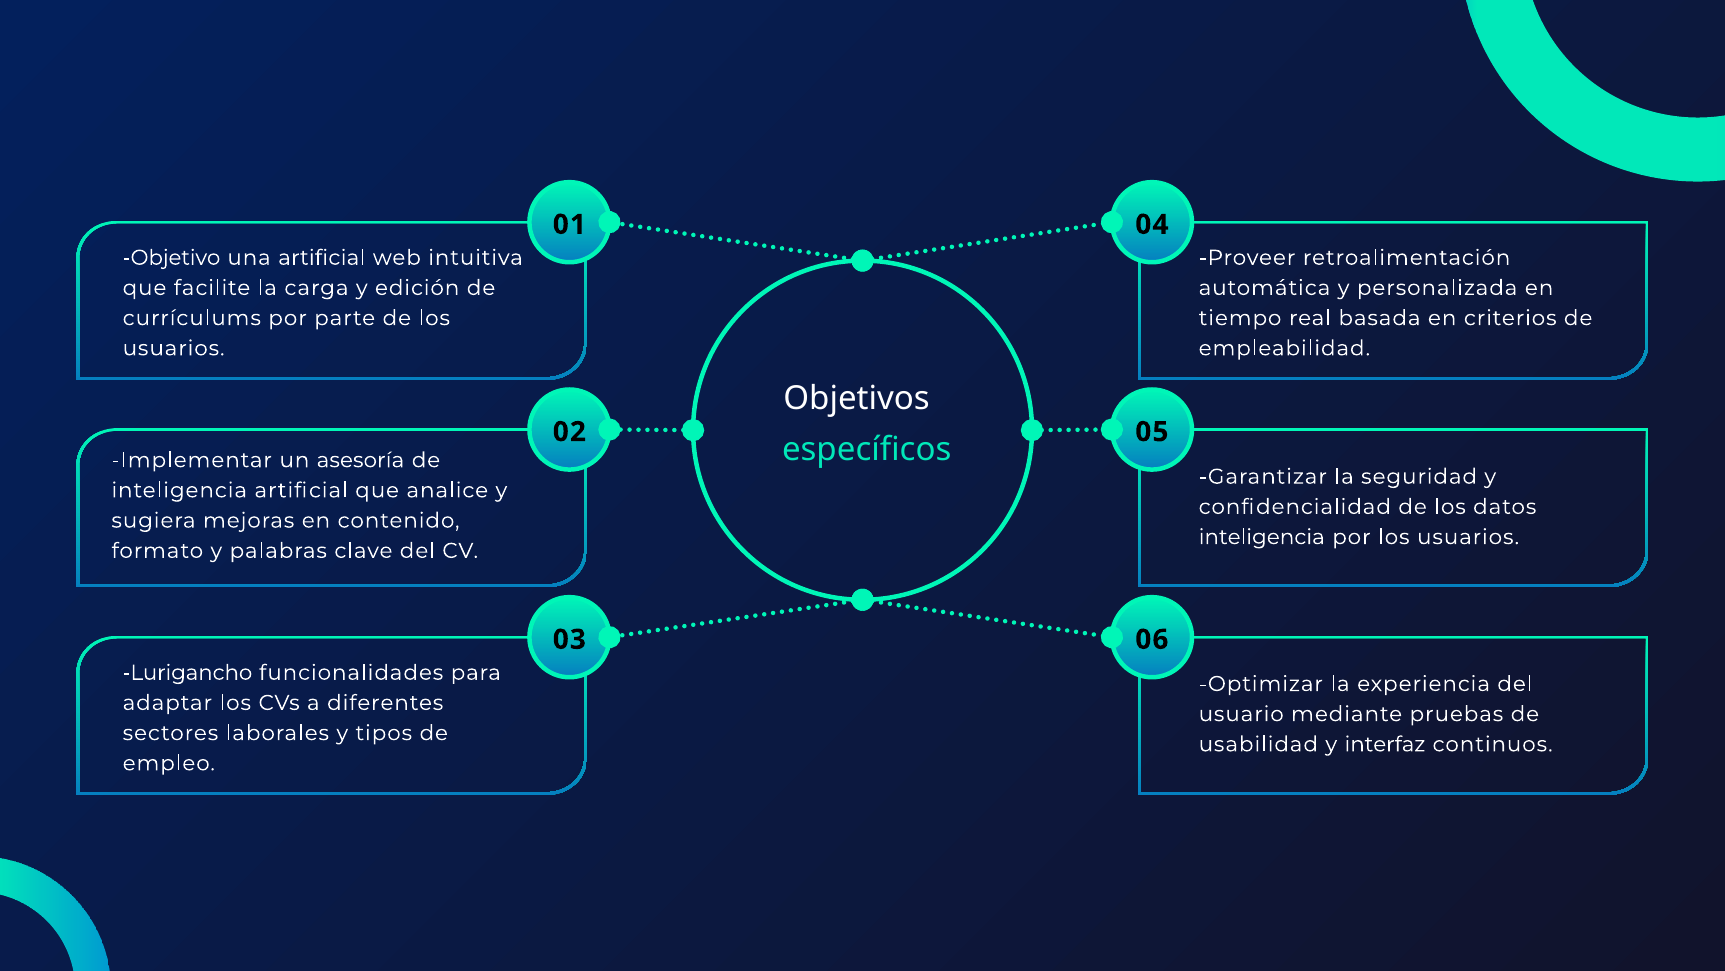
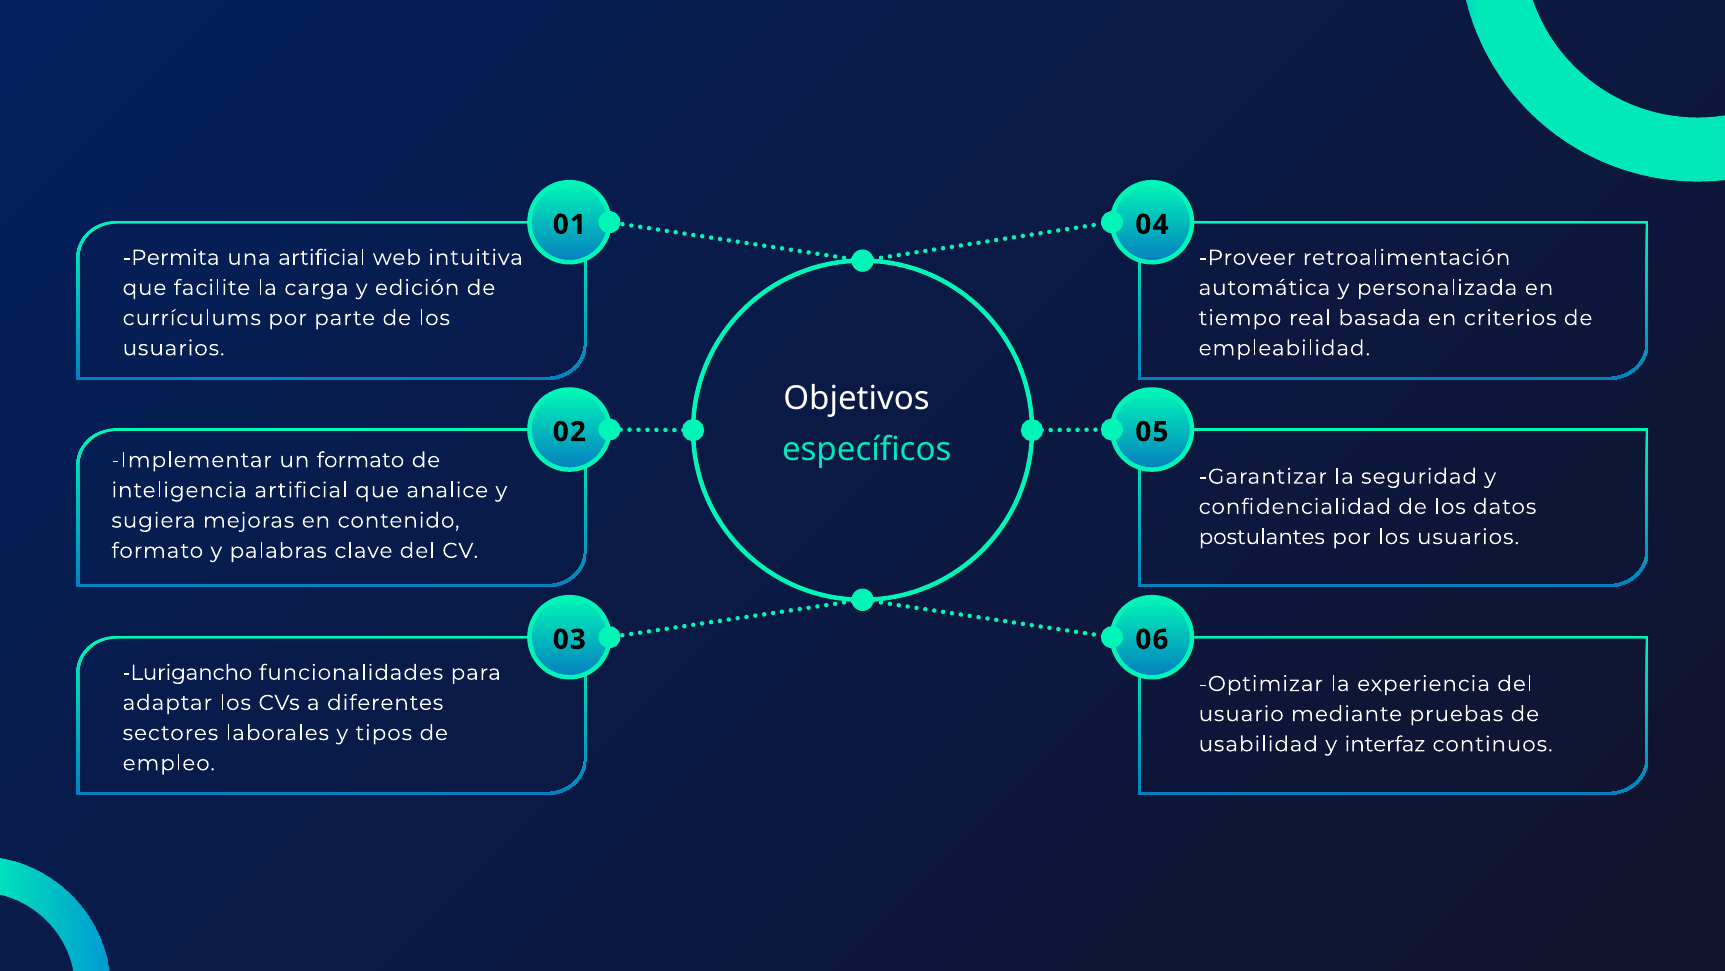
Objetivo: Objetivo -> Permita
un asesoría: asesoría -> formato
inteligencia at (1262, 537): inteligencia -> postulantes
